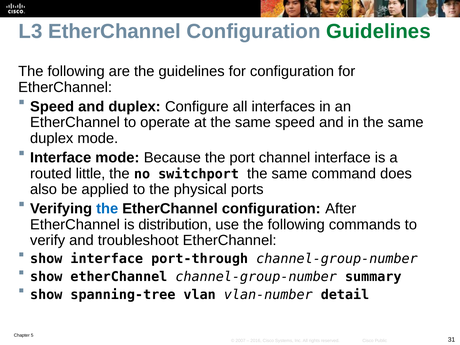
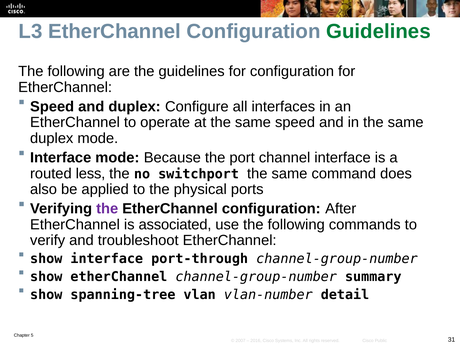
little: little -> less
the at (107, 209) colour: blue -> purple
distribution: distribution -> associated
